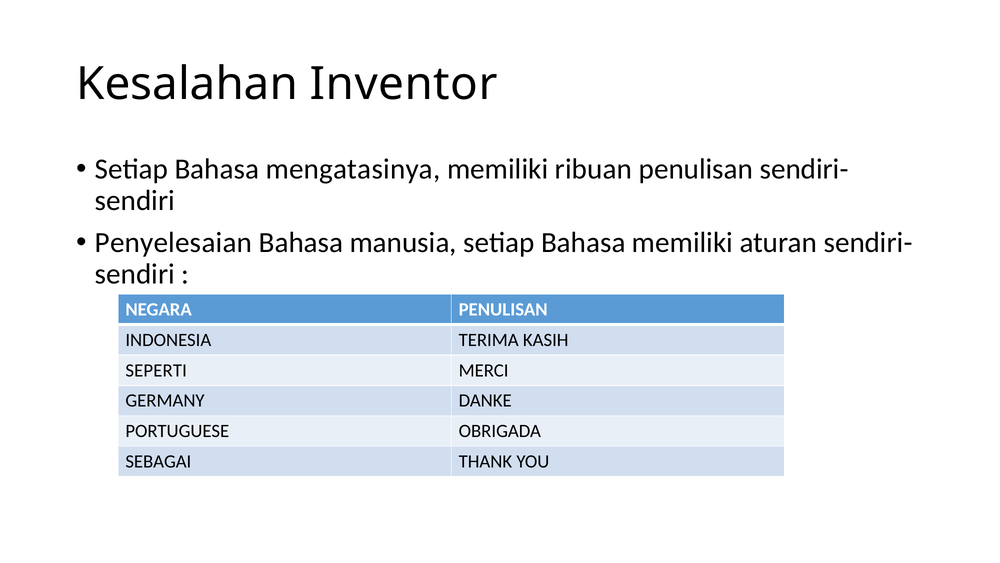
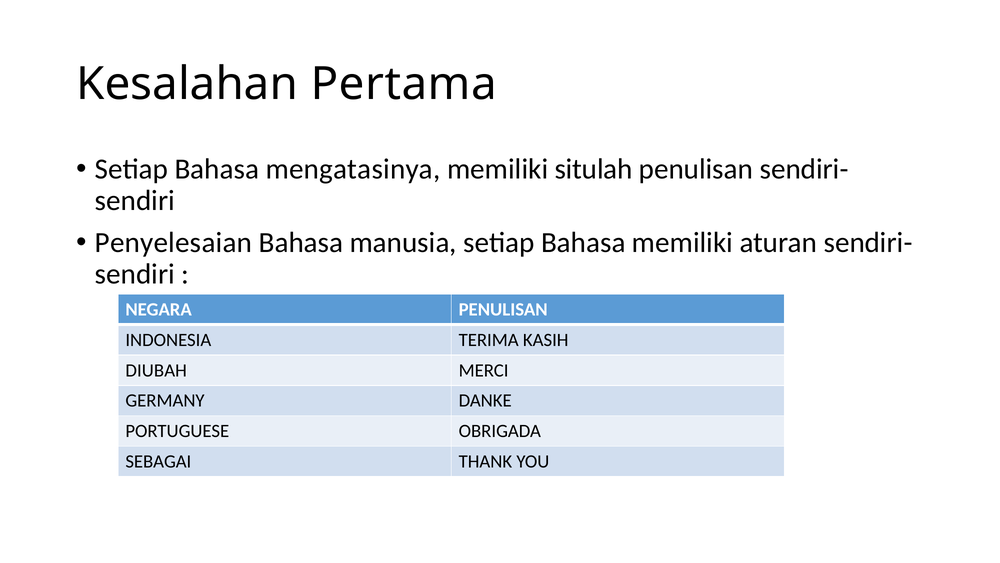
Inventor: Inventor -> Pertama
ribuan: ribuan -> situlah
SEPERTI: SEPERTI -> DIUBAH
